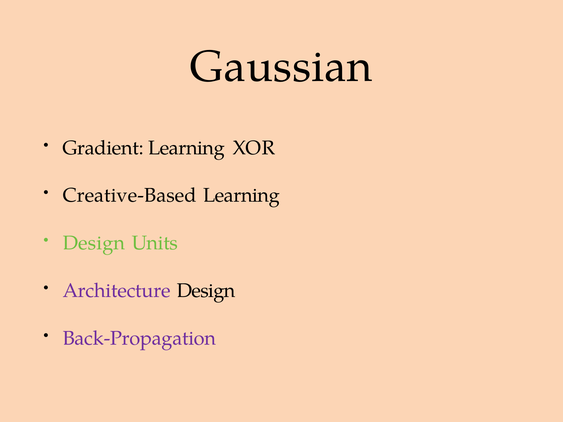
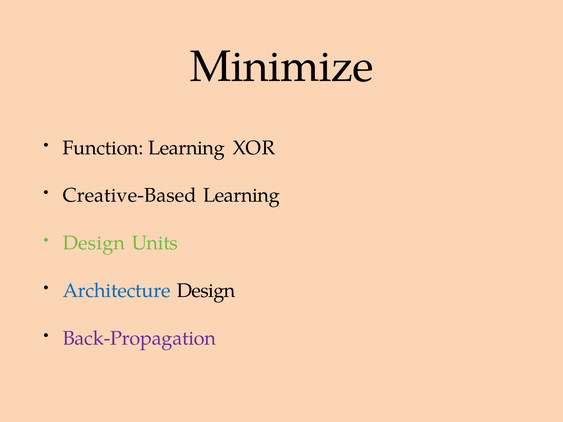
Gaussian: Gaussian -> Minimize
Gradient: Gradient -> Function
Architecture colour: purple -> blue
